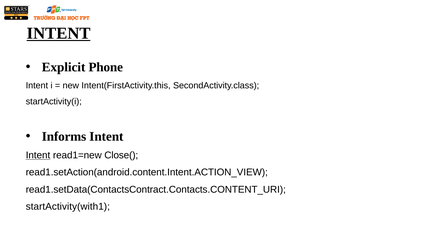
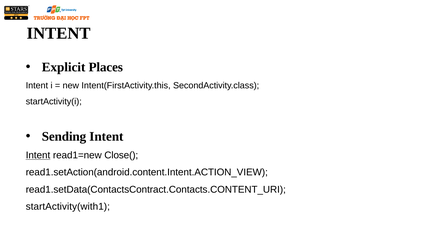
INTENT at (59, 33) underline: present -> none
Phone: Phone -> Places
Informs: Informs -> Sending
